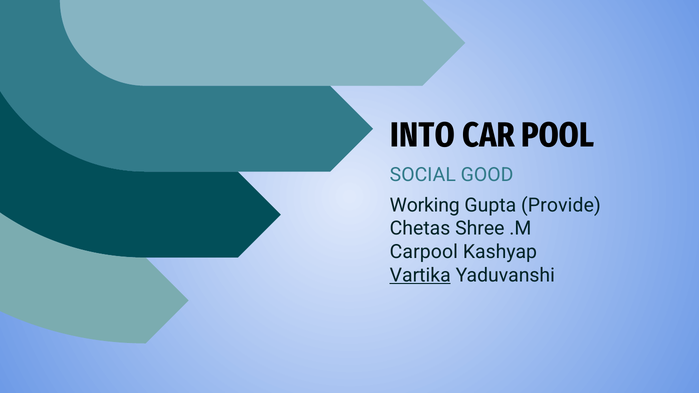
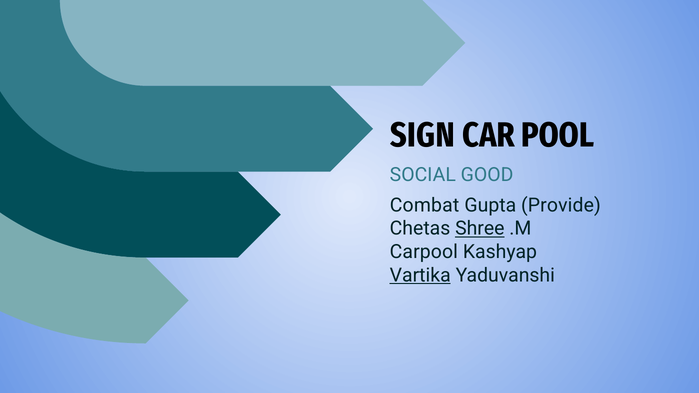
INTO: INTO -> SIGN
Working: Working -> Combat
Shree underline: none -> present
